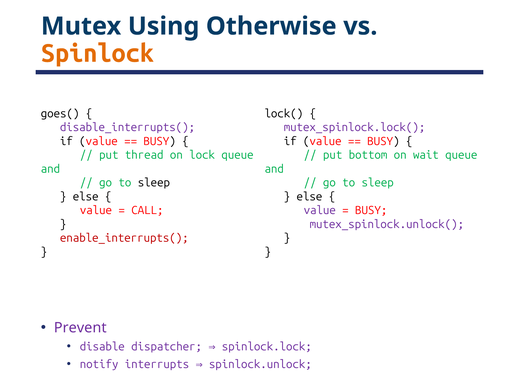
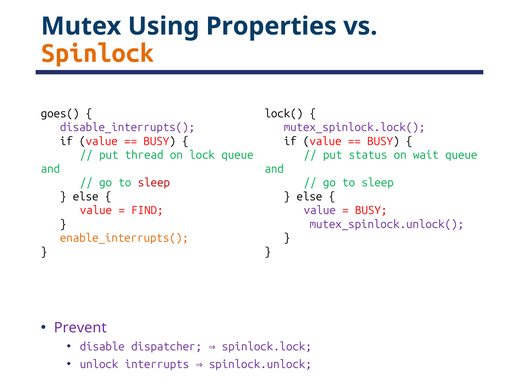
Otherwise: Otherwise -> Properties
bottom: bottom -> status
sleep at (154, 183) colour: black -> red
CALL: CALL -> FIND
enable_interrupts( colour: red -> orange
notify: notify -> unlock
